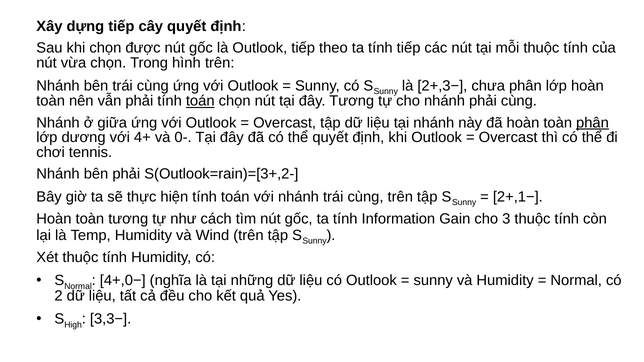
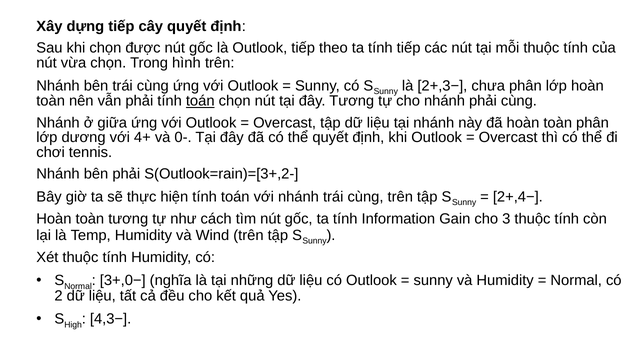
phân at (592, 123) underline: present -> none
2+,1−: 2+,1− -> 2+,4−
4+,0−: 4+,0− -> 3+,0−
3,3−: 3,3− -> 4,3−
